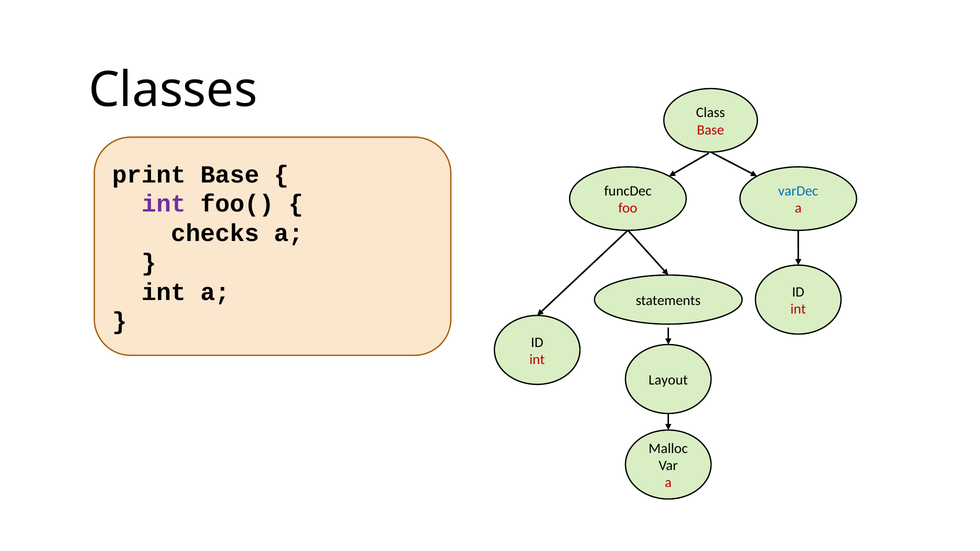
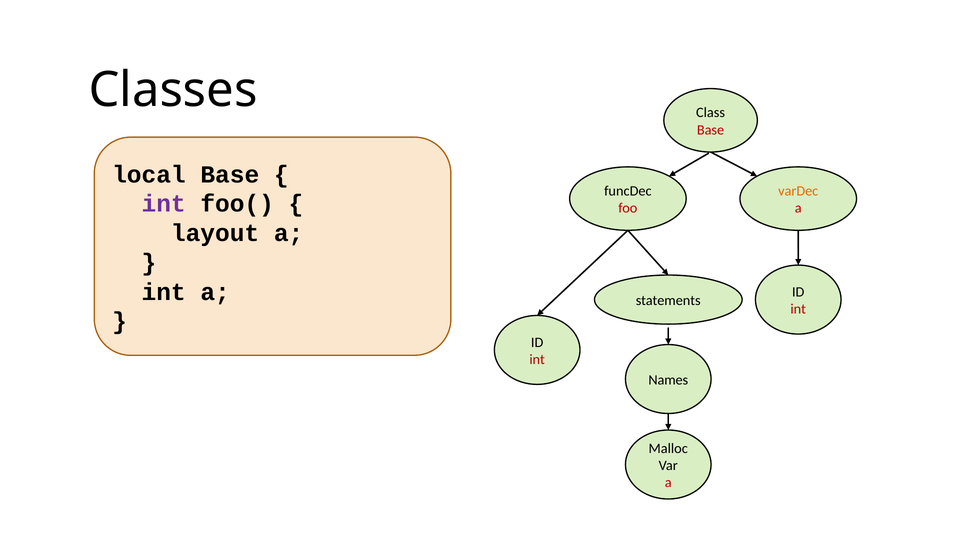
print: print -> local
varDec colour: blue -> orange
checks: checks -> layout
Layout: Layout -> Names
